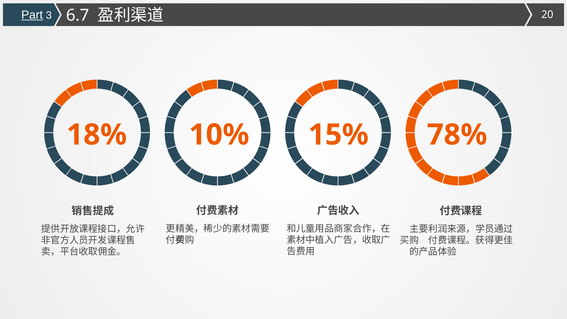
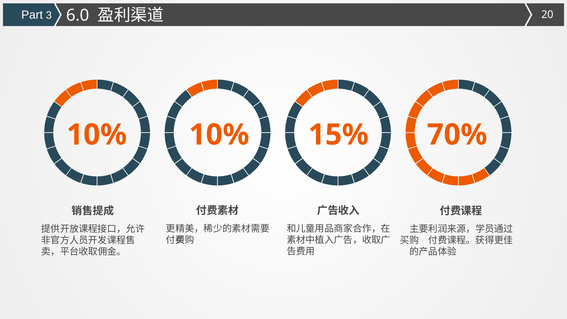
Part underline: present -> none
6.7: 6.7 -> 6.0
18% at (97, 135): 18% -> 10%
78%: 78% -> 70%
